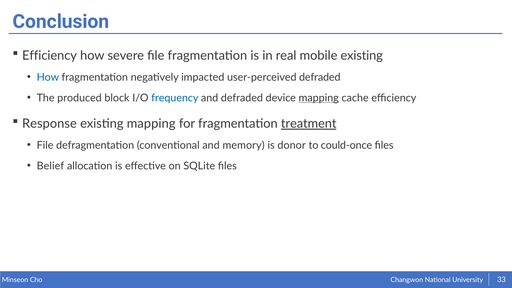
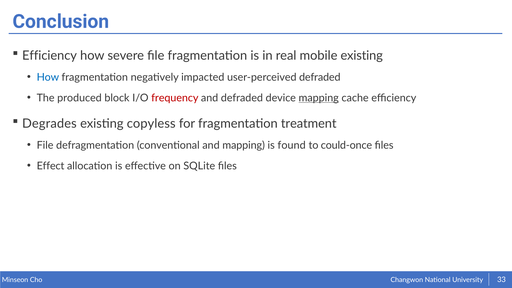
frequency colour: blue -> red
Response: Response -> Degrades
existing mapping: mapping -> copyless
treatment underline: present -> none
and memory: memory -> mapping
donor: donor -> found
Belief: Belief -> Effect
